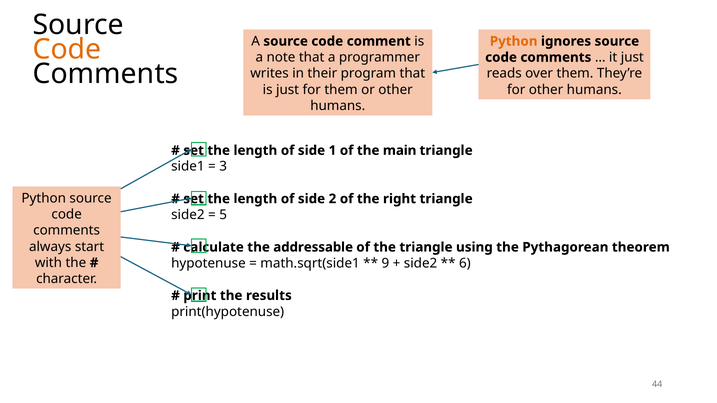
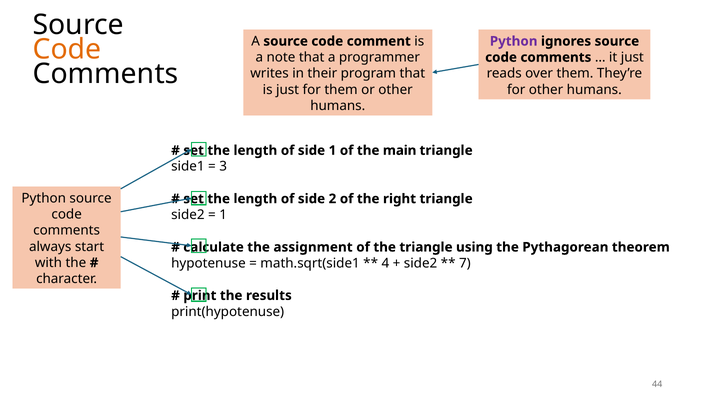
Python at (514, 41) colour: orange -> purple
5 at (223, 215): 5 -> 1
addressable: addressable -> assignment
9: 9 -> 4
6: 6 -> 7
